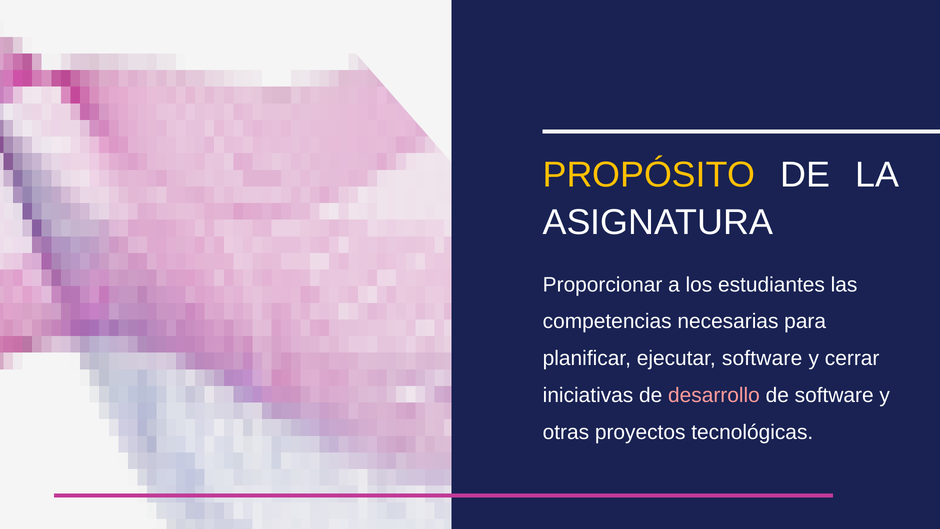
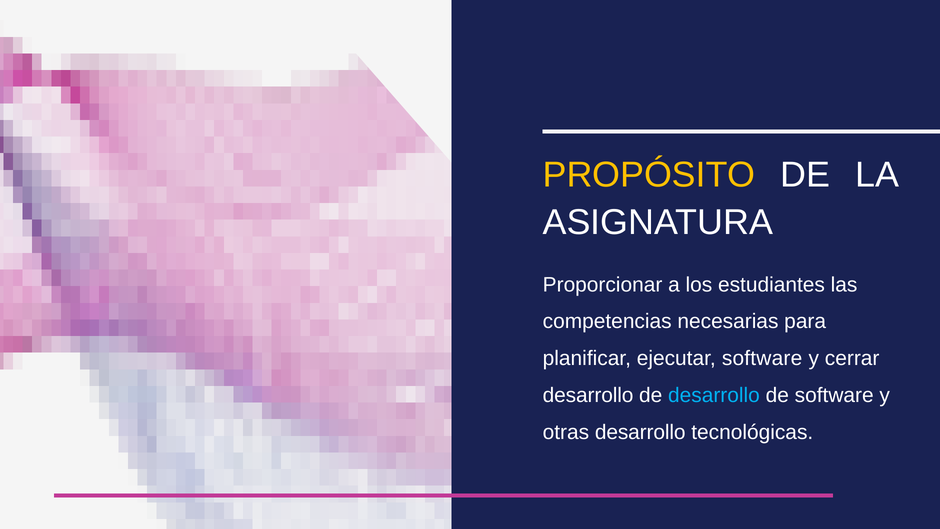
iniciativas at (588, 395): iniciativas -> desarrollo
desarrollo at (714, 395) colour: pink -> light blue
otras proyectos: proyectos -> desarrollo
